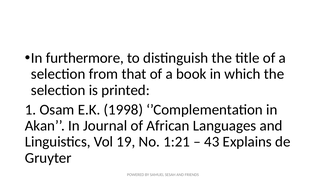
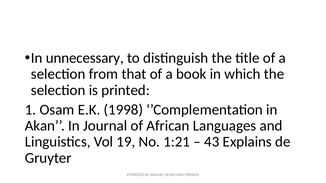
furthermore: furthermore -> unnecessary
